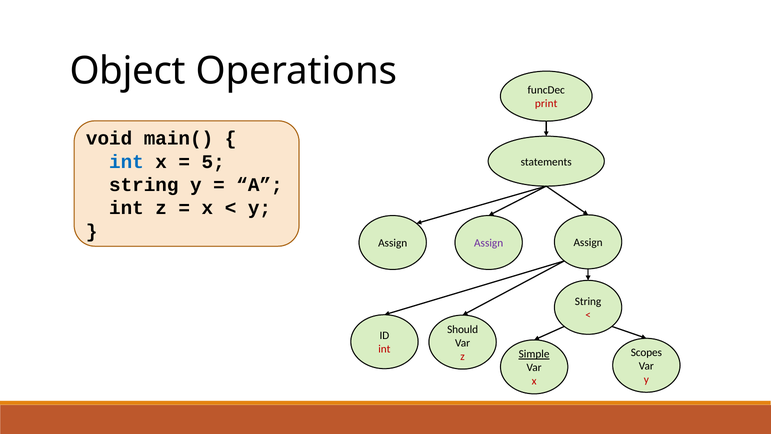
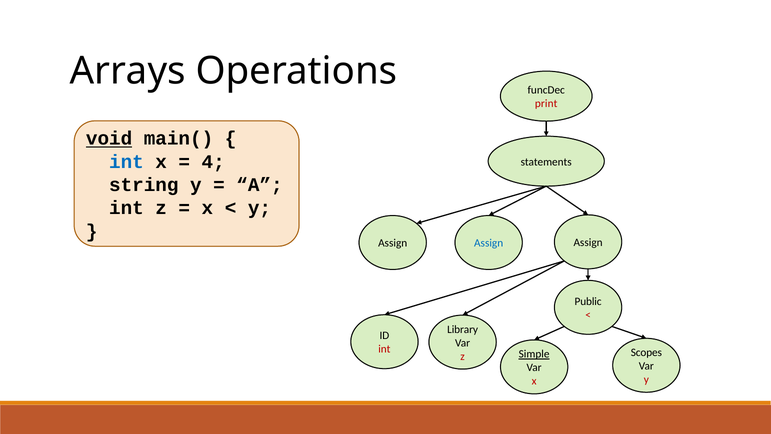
Object: Object -> Arrays
void underline: none -> present
5: 5 -> 4
Assign at (489, 243) colour: purple -> blue
String at (588, 301): String -> Public
Should: Should -> Library
